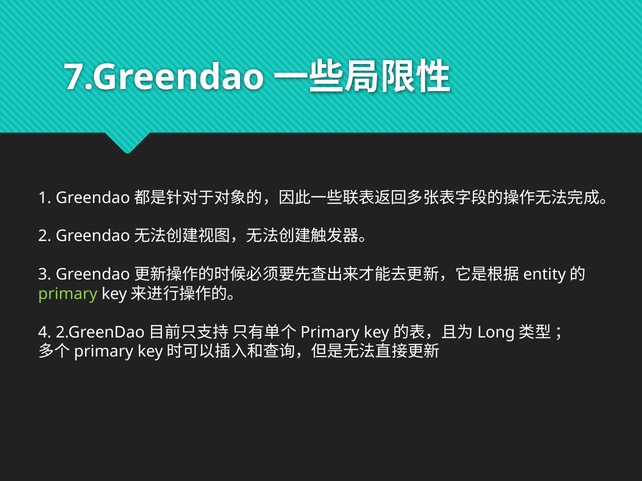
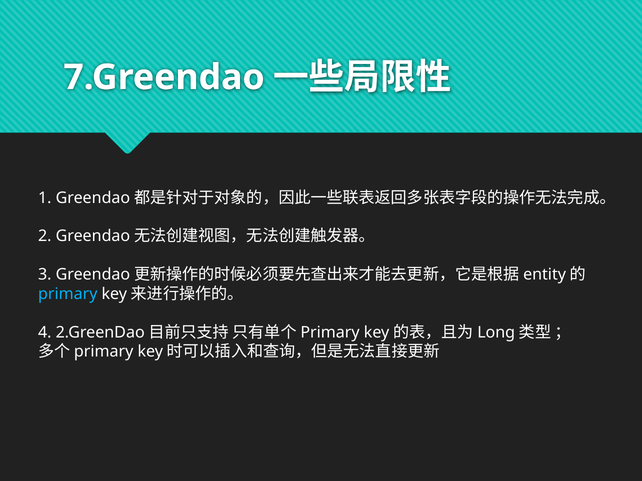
primary colour: light green -> light blue
